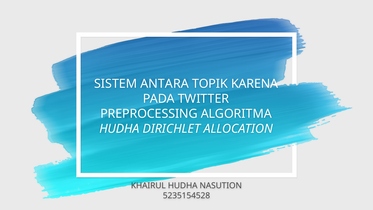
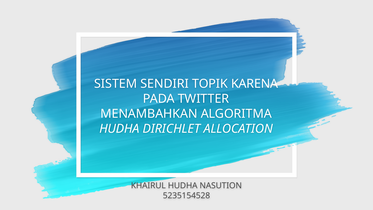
ANTARA: ANTARA -> SENDIRI
PREPROCESSING: PREPROCESSING -> MENAMBAHKAN
